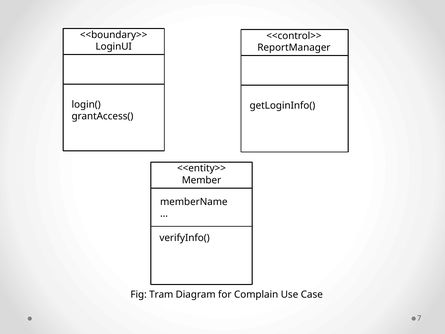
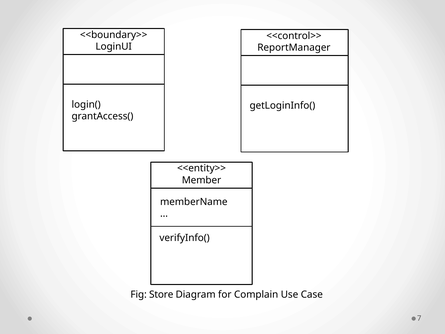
Tram: Tram -> Store
